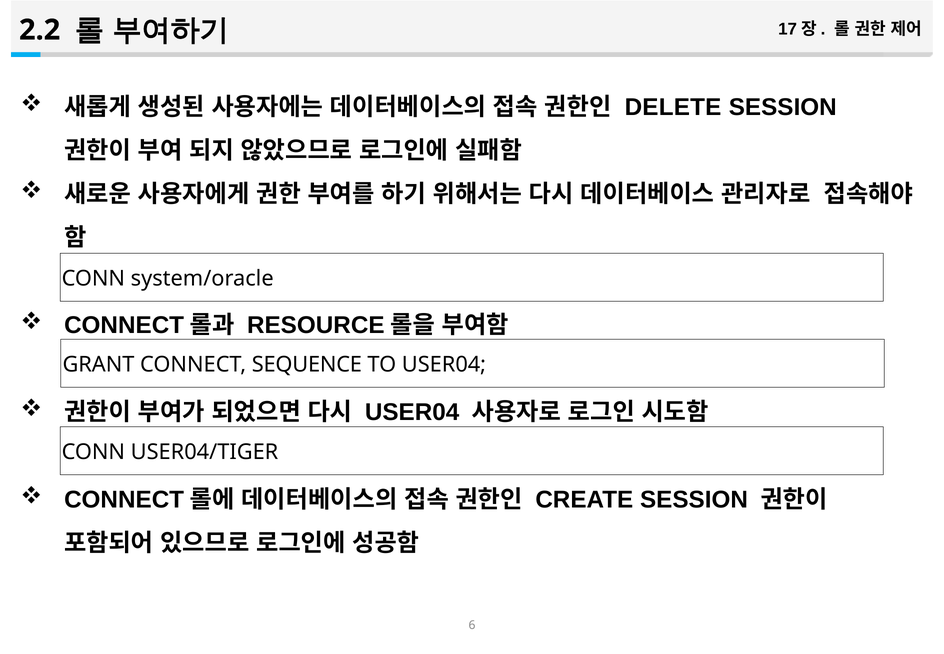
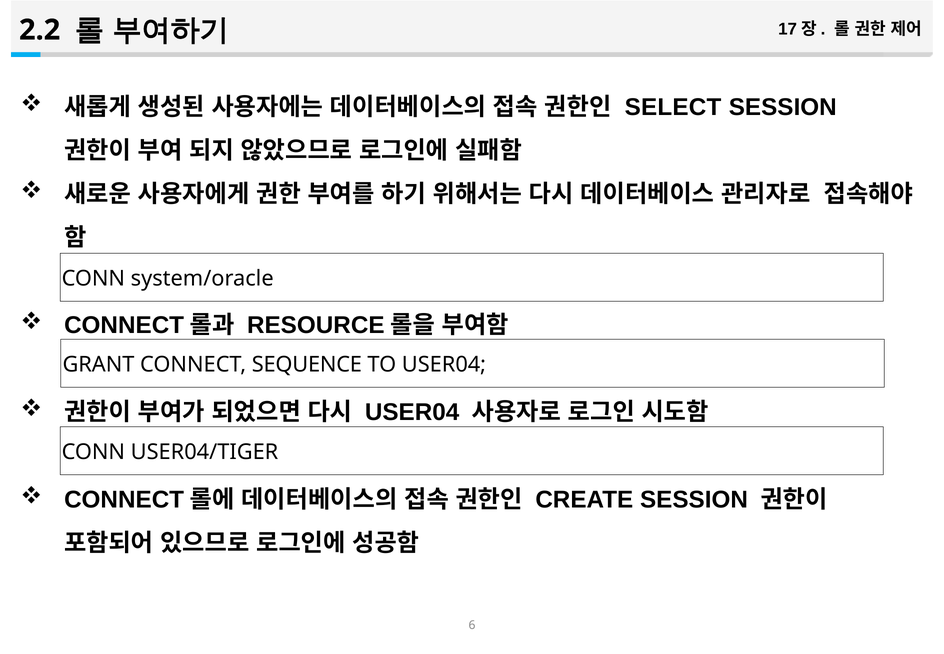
DELETE: DELETE -> SELECT
